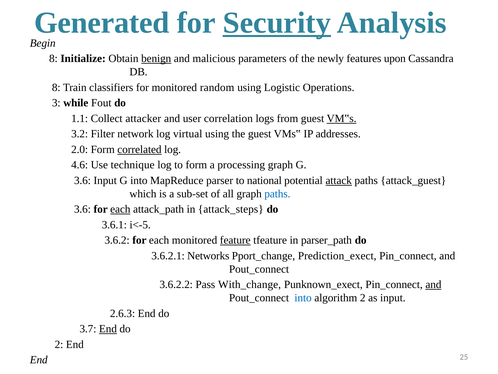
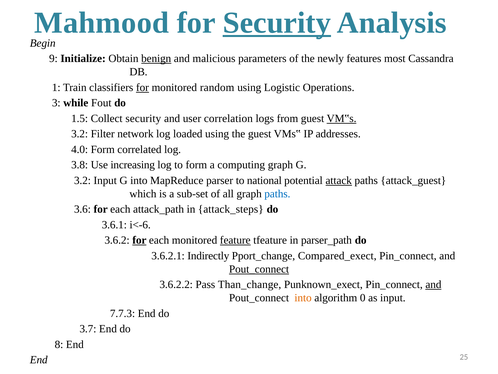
Generated: Generated -> Mahmood
8 at (53, 59): 8 -> 9
upon: upon -> most
8 at (56, 87): 8 -> 1
for at (142, 87) underline: none -> present
1.1: 1.1 -> 1.5
Collect attacker: attacker -> security
virtual: virtual -> loaded
2.0: 2.0 -> 4.0
correlated underline: present -> none
4.6: 4.6 -> 3.8
technique: technique -> increasing
processing: processing -> computing
3.6 at (82, 180): 3.6 -> 3.2
each at (120, 209) underline: present -> none
i<-5: i<-5 -> i<-6
for at (139, 240) underline: none -> present
Networks: Networks -> Indirectly
Prediction_exect: Prediction_exect -> Compared_exect
Pout_connect at (259, 269) underline: none -> present
With_change: With_change -> Than_change
into at (303, 298) colour: blue -> orange
algorithm 2: 2 -> 0
2.6.3: 2.6.3 -> 7.7.3
End at (108, 329) underline: present -> none
2 at (59, 344): 2 -> 8
